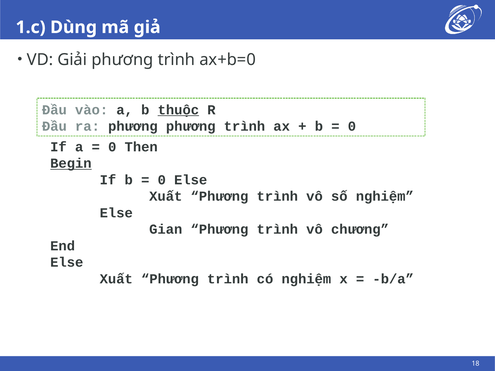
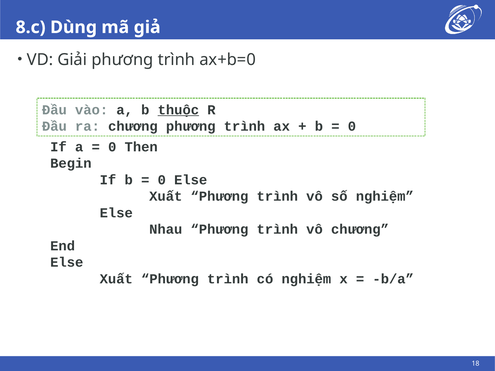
1.c: 1.c -> 8.c
ra phương: phương -> chương
Begin underline: present -> none
Gian: Gian -> Nhau
